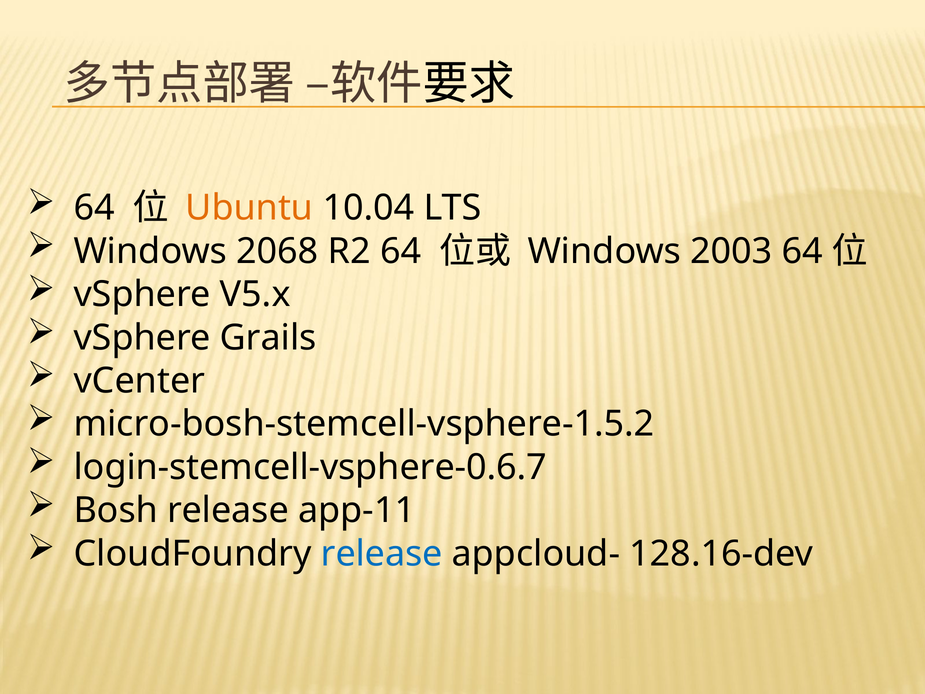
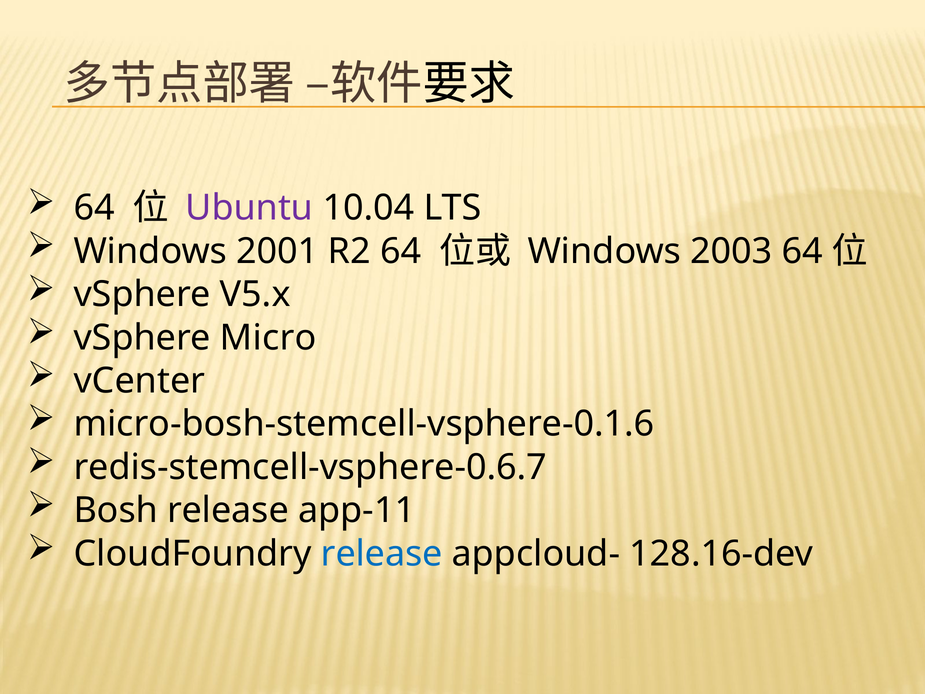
Ubuntu colour: orange -> purple
2068: 2068 -> 2001
Grails: Grails -> Micro
micro-bosh-stemcell-vsphere-1.5.2: micro-bosh-stemcell-vsphere-1.5.2 -> micro-bosh-stemcell-vsphere-0.1.6
login-stemcell-vsphere-0.6.7: login-stemcell-vsphere-0.6.7 -> redis-stemcell-vsphere-0.6.7
